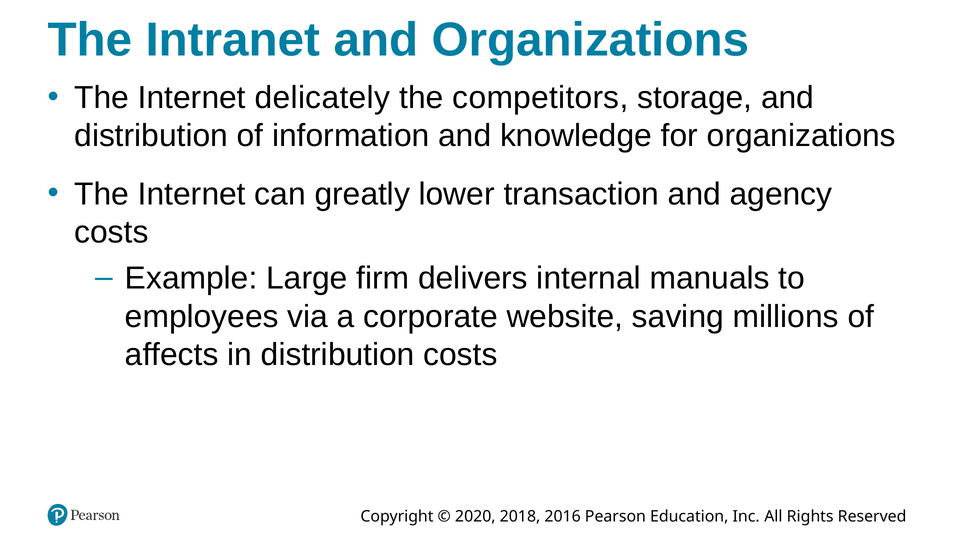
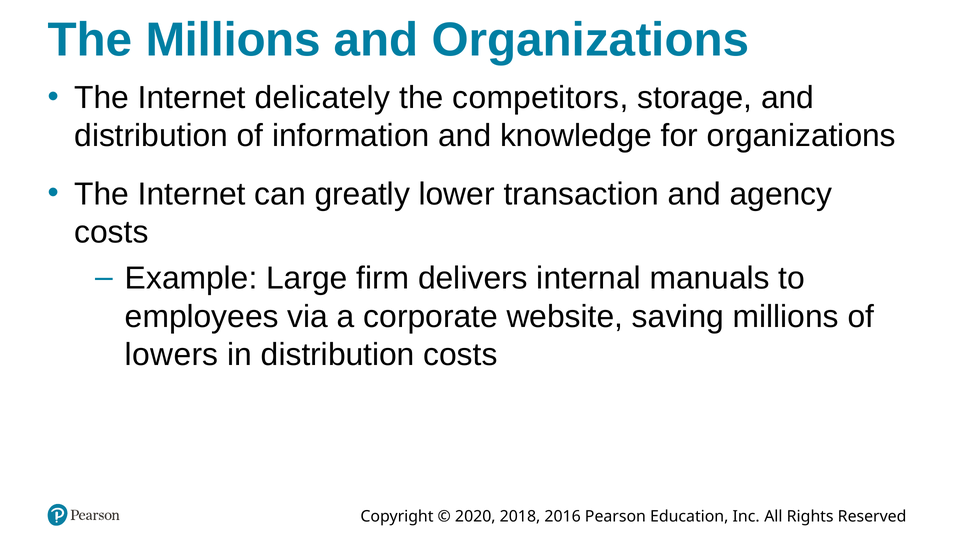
The Intranet: Intranet -> Millions
affects: affects -> lowers
